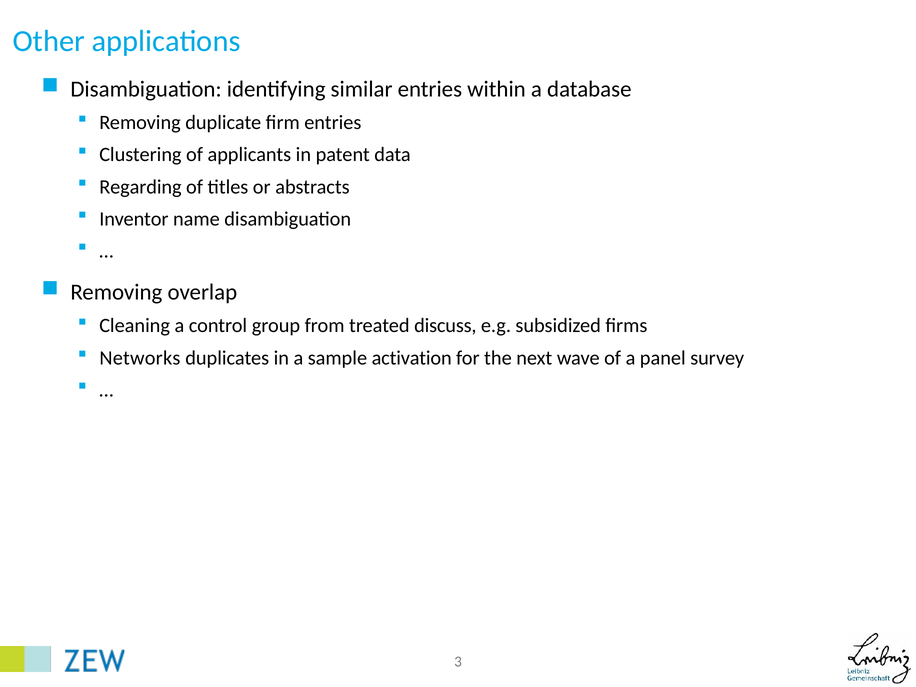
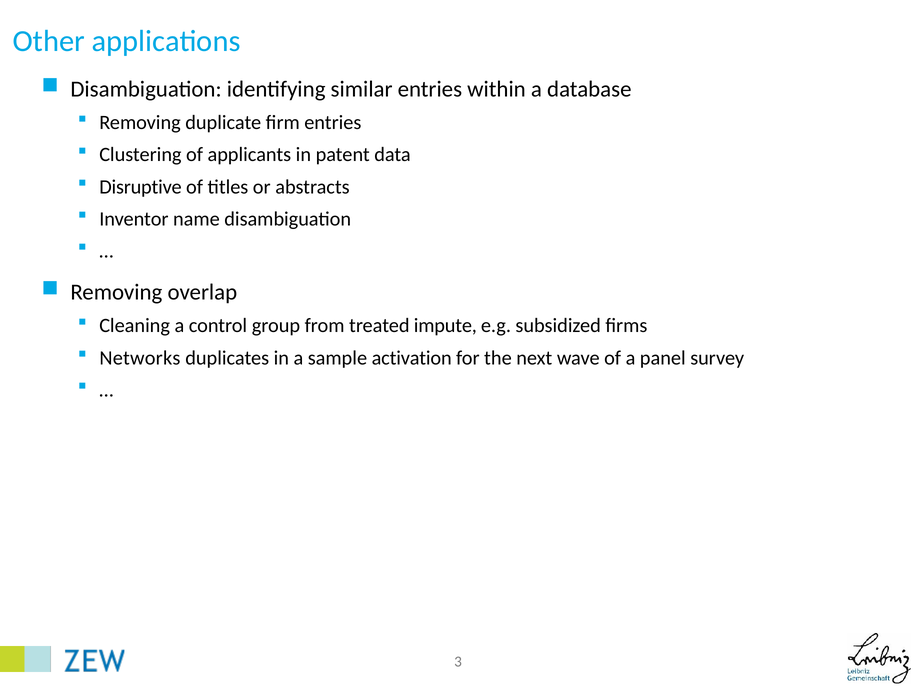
Regarding: Regarding -> Disruptive
discuss: discuss -> impute
